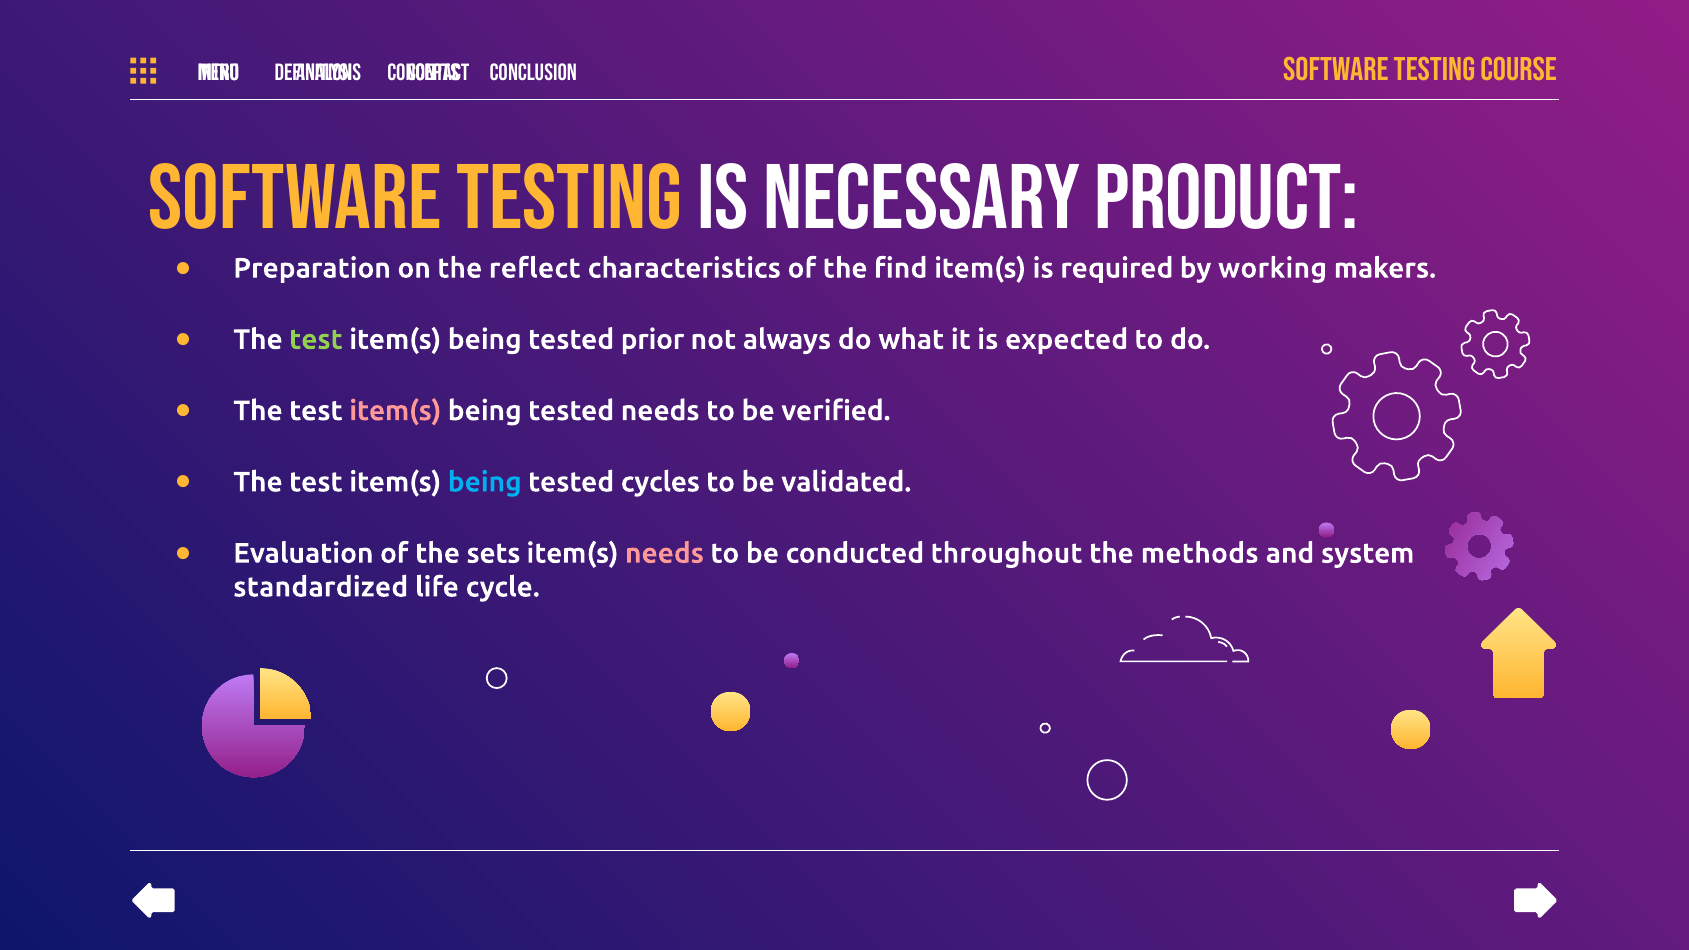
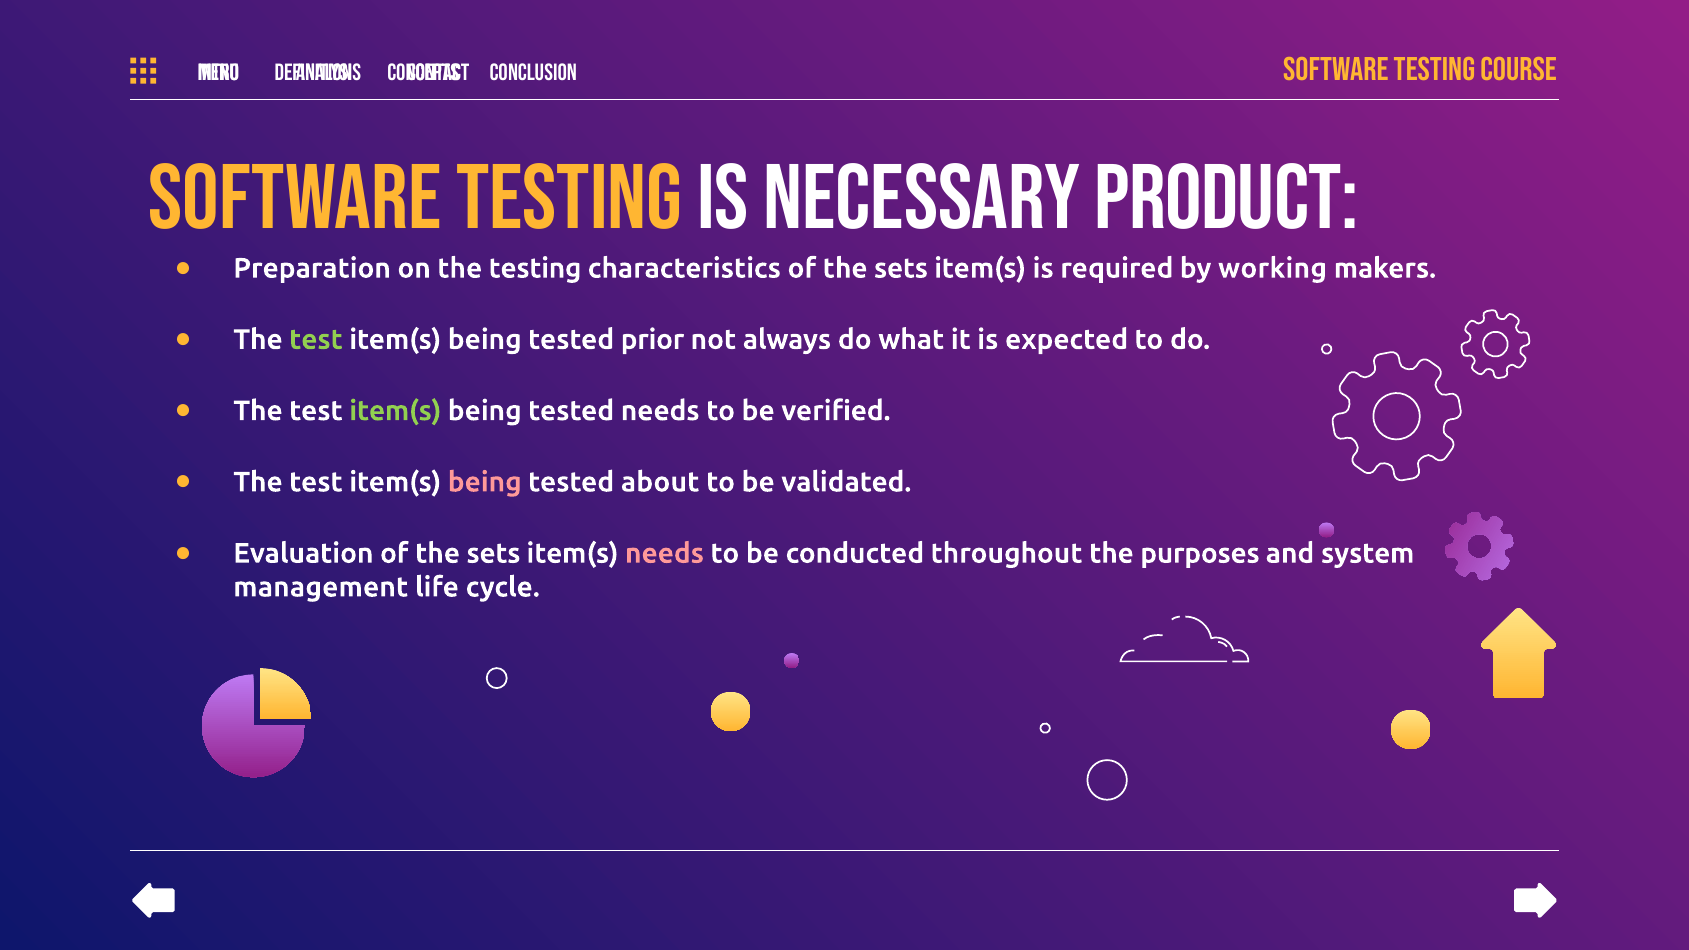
the reflect: reflect -> testing
characteristics of the find: find -> sets
item(s at (395, 411) colour: pink -> light green
being at (485, 482) colour: light blue -> pink
cycles: cycles -> about
methods: methods -> purposes
standardized: standardized -> management
